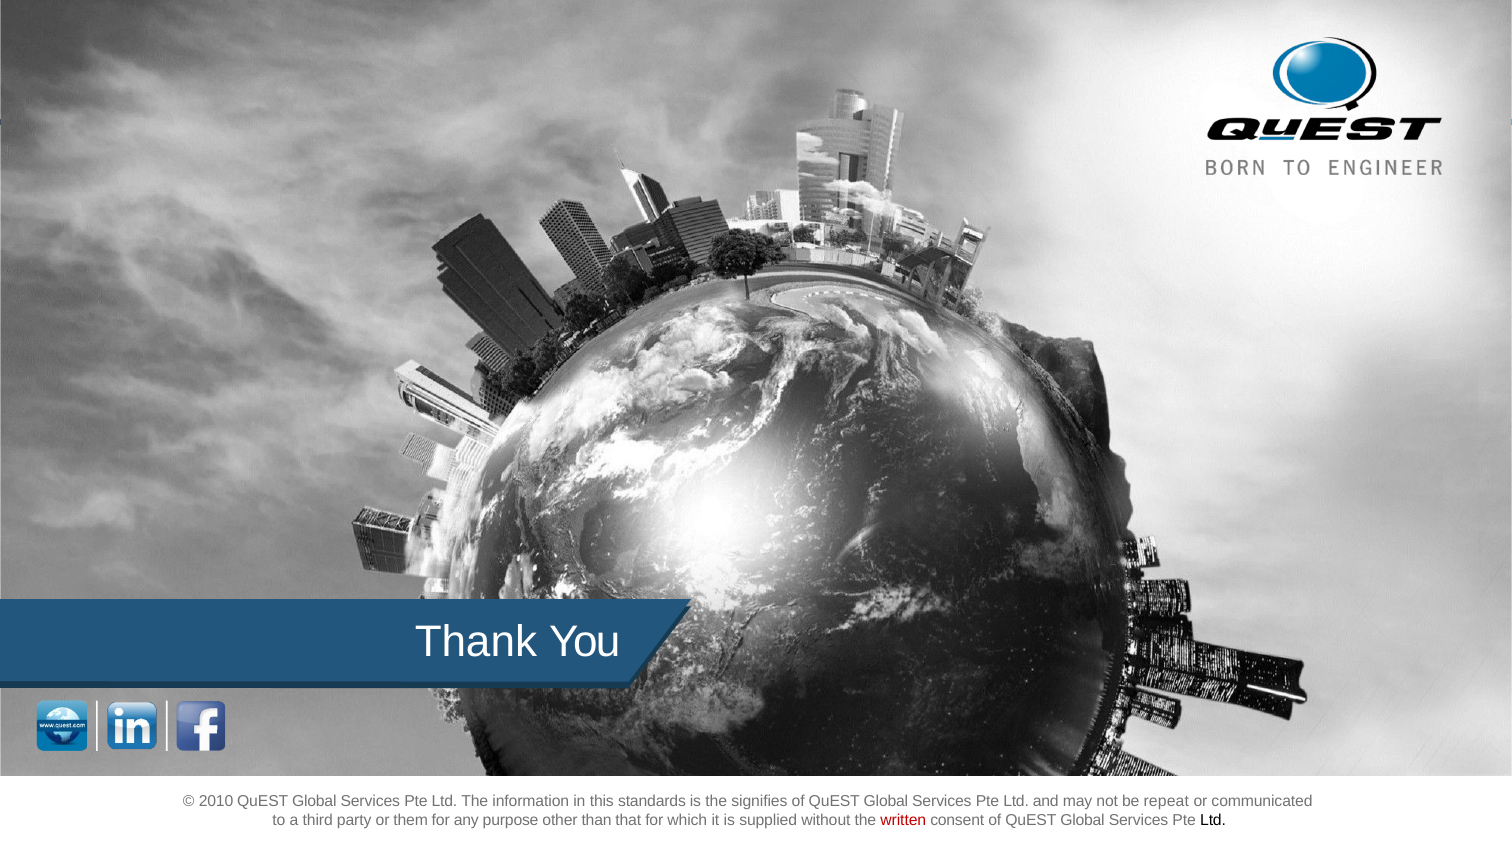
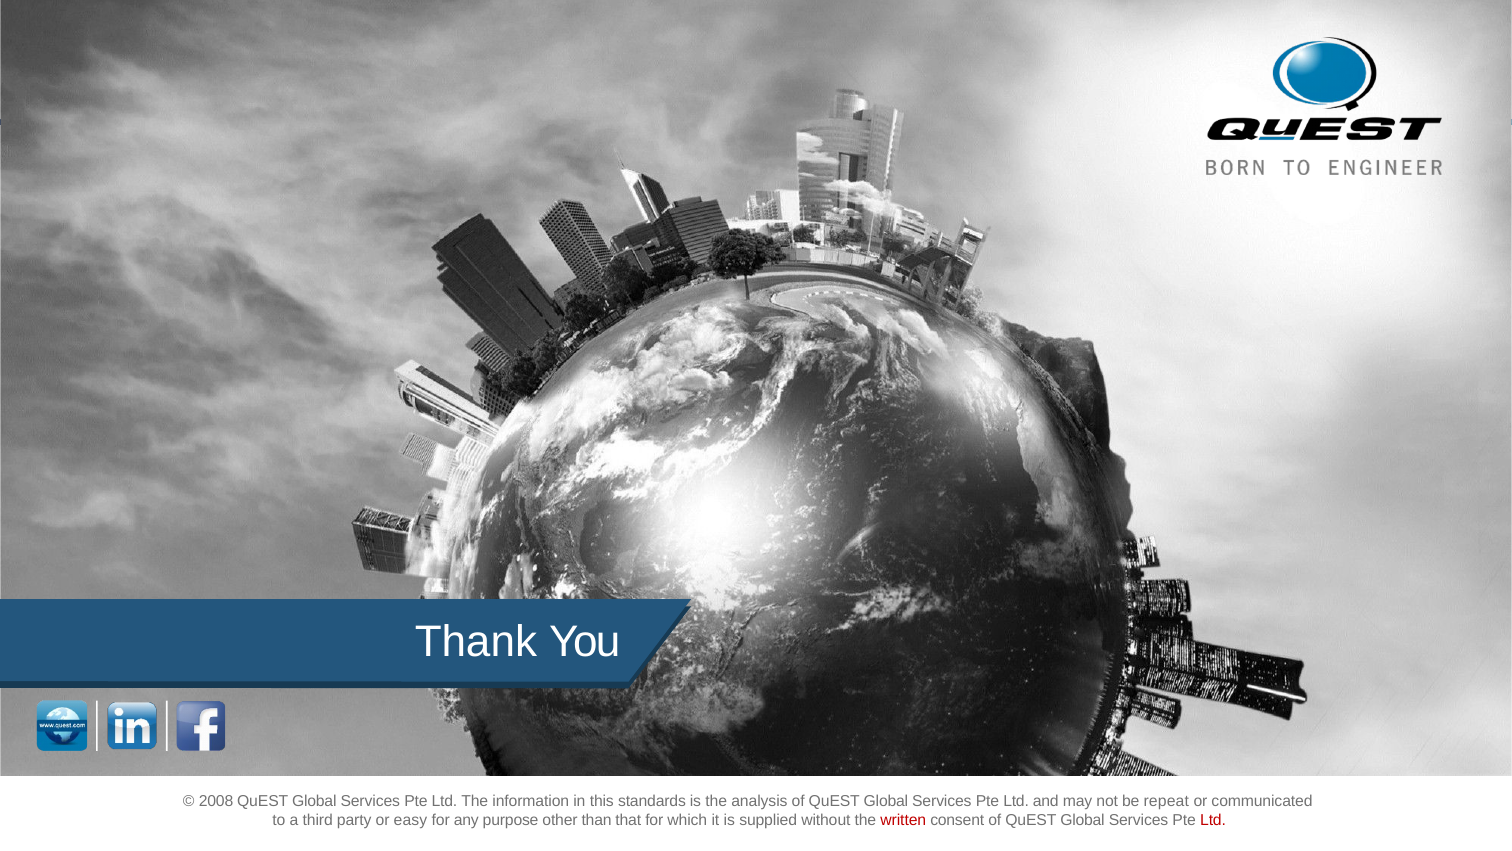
2010: 2010 -> 2008
signifies: signifies -> analysis
them: them -> easy
Ltd at (1213, 820) colour: black -> red
